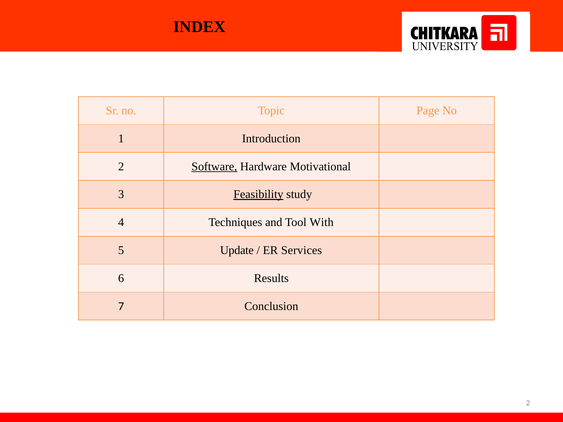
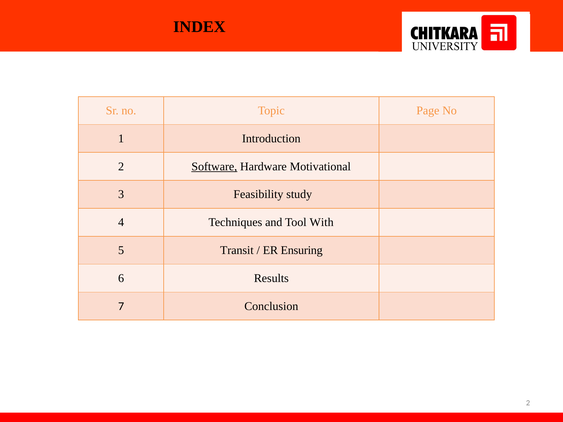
Feasibility underline: present -> none
Update: Update -> Transit
Services: Services -> Ensuring
